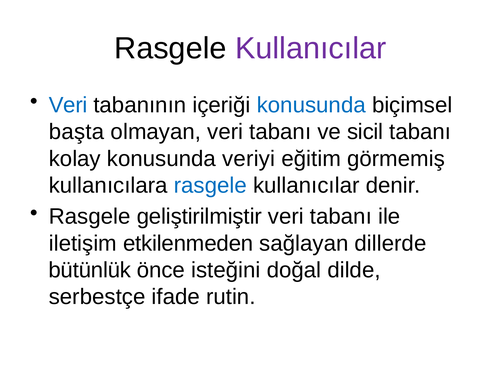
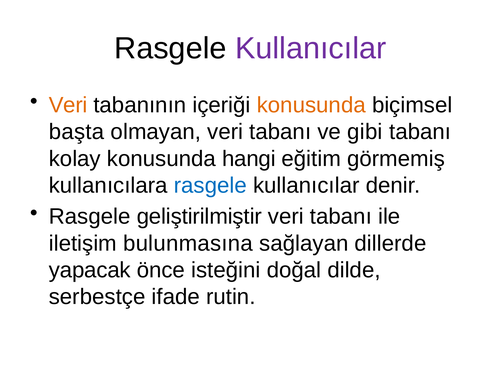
Veri at (68, 105) colour: blue -> orange
konusunda at (311, 105) colour: blue -> orange
sicil: sicil -> gibi
veriyi: veriyi -> hangi
etkilenmeden: etkilenmeden -> bulunmasına
bütünlük: bütünlük -> yapacak
